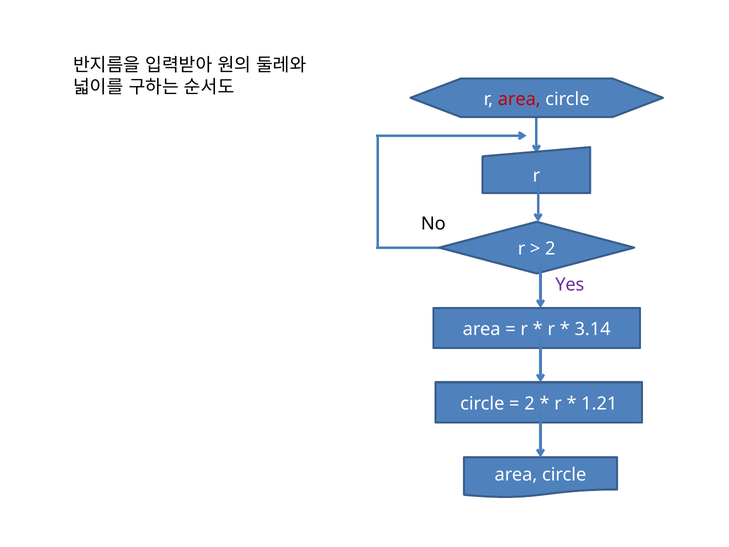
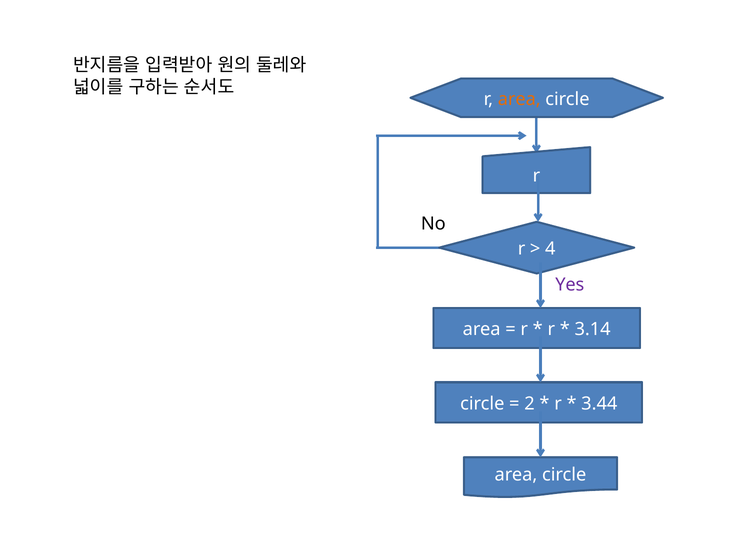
area at (519, 99) colour: red -> orange
2 at (550, 249): 2 -> 4
1.21: 1.21 -> 3.44
